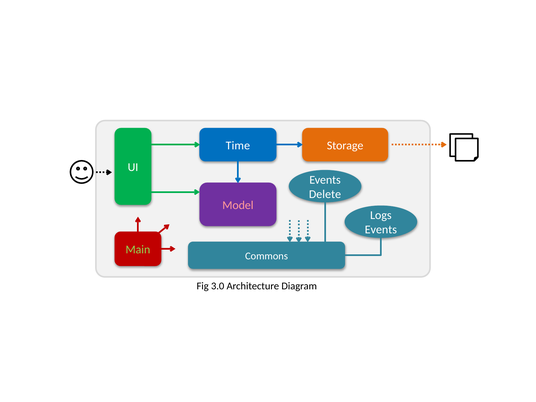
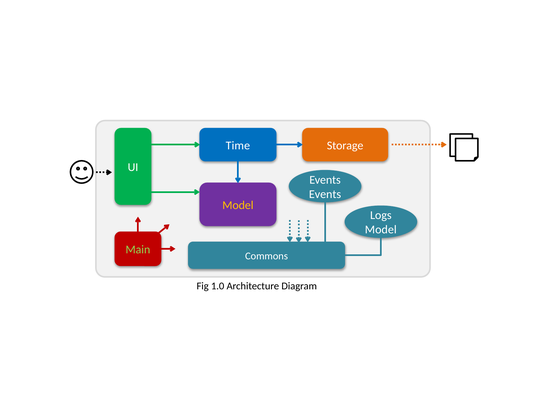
Delete at (325, 194): Delete -> Events
Model at (238, 205) colour: pink -> yellow
Events at (381, 230): Events -> Model
3.0: 3.0 -> 1.0
